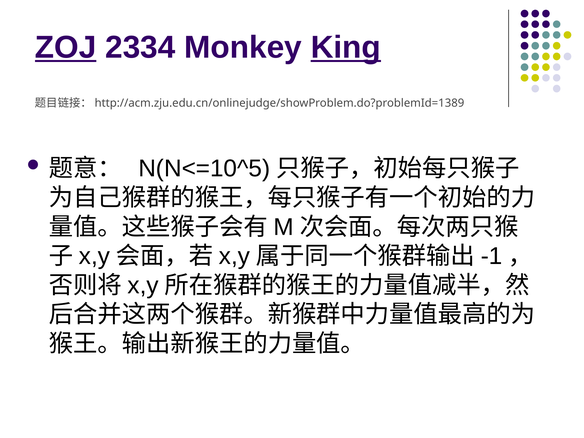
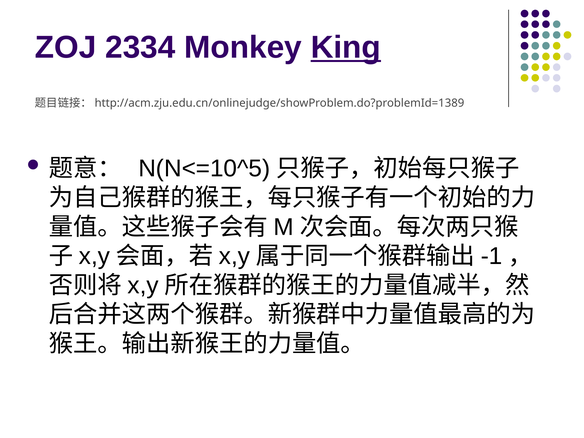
ZOJ underline: present -> none
